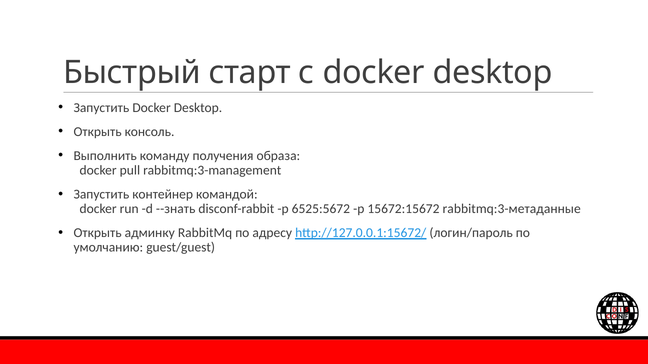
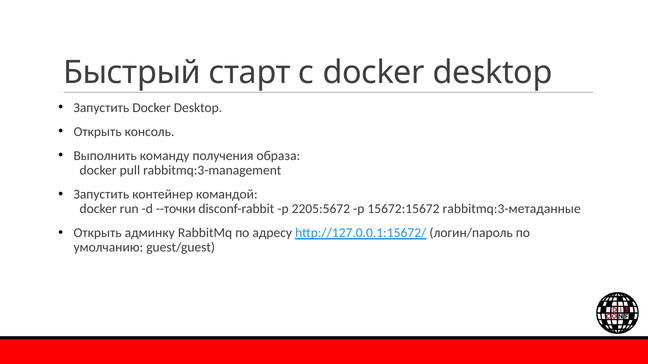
--знать: --знать -> --точки
6525:5672: 6525:5672 -> 2205:5672
